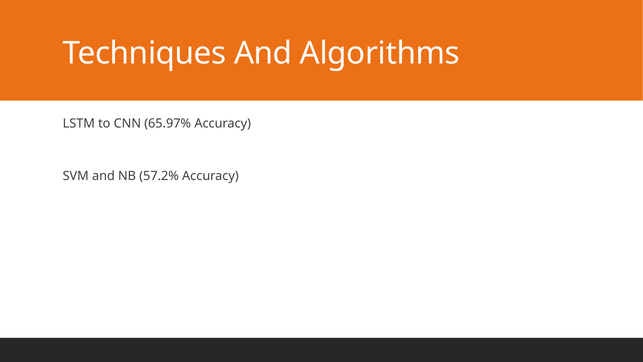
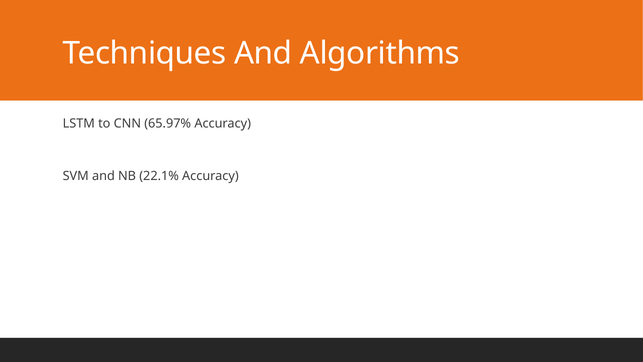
57.2%: 57.2% -> 22.1%
